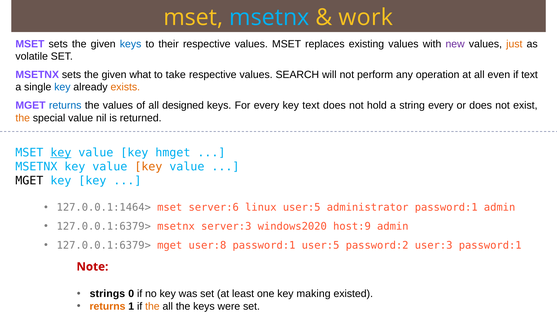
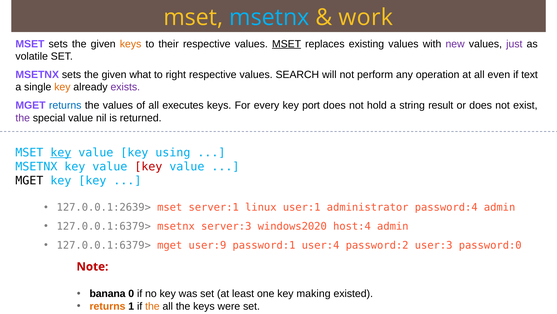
keys at (131, 44) colour: blue -> orange
MSET at (287, 44) underline: none -> present
just colour: orange -> purple
take: take -> right
key at (62, 87) colour: blue -> orange
exists colour: orange -> purple
designed: designed -> executes
key text: text -> port
string every: every -> result
the at (23, 118) colour: orange -> purple
hmget: hmget -> using
key at (148, 166) colour: orange -> red
127.0.0.1:1464>: 127.0.0.1:1464> -> 127.0.0.1:2639>
server:6: server:6 -> server:1
linux user:5: user:5 -> user:1
administrator password:1: password:1 -> password:4
host:9: host:9 -> host:4
user:8: user:8 -> user:9
password:1 user:5: user:5 -> user:4
user:3 password:1: password:1 -> password:0
strings: strings -> banana
